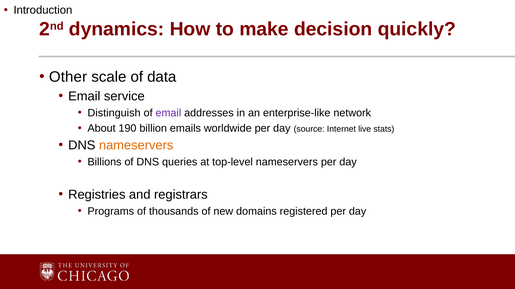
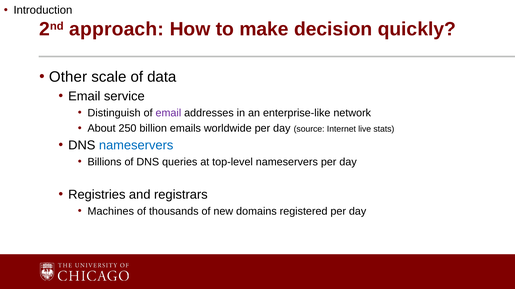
dynamics: dynamics -> approach
190: 190 -> 250
nameservers at (136, 146) colour: orange -> blue
Programs: Programs -> Machines
